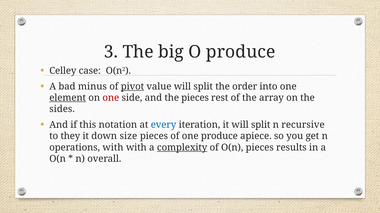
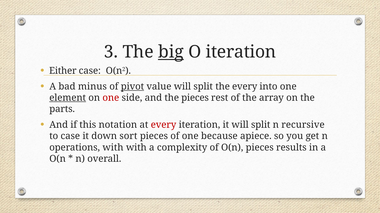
big underline: none -> present
O produce: produce -> iteration
Celley: Celley -> Either
the order: order -> every
sides: sides -> parts
every at (164, 125) colour: blue -> red
to they: they -> case
size: size -> sort
one produce: produce -> because
complexity underline: present -> none
